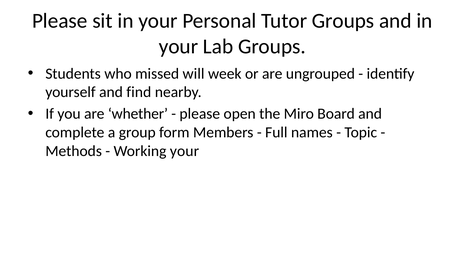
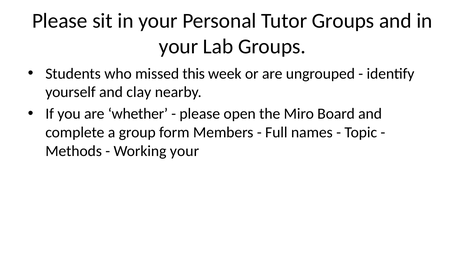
will: will -> this
find: find -> clay
